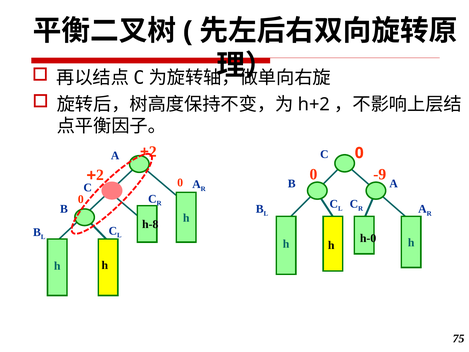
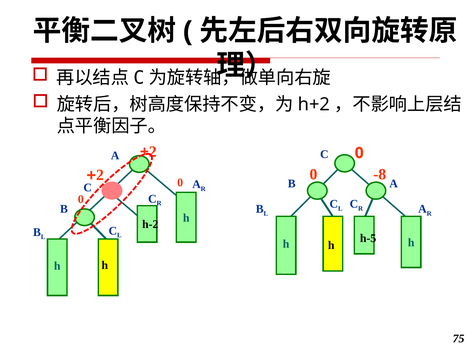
-9: -9 -> -8
h-8: h-8 -> h-2
h-0: h-0 -> h-5
